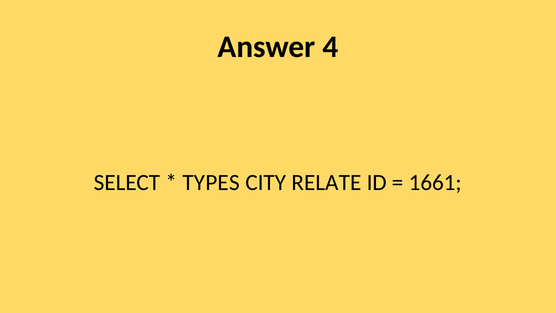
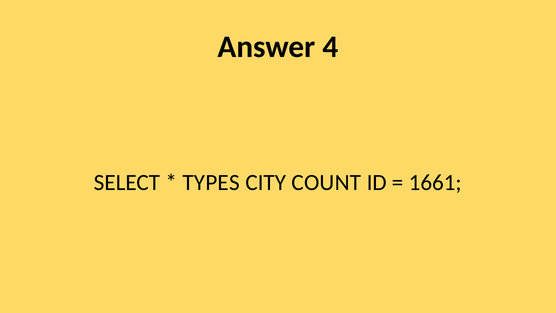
RELATE: RELATE -> COUNT
